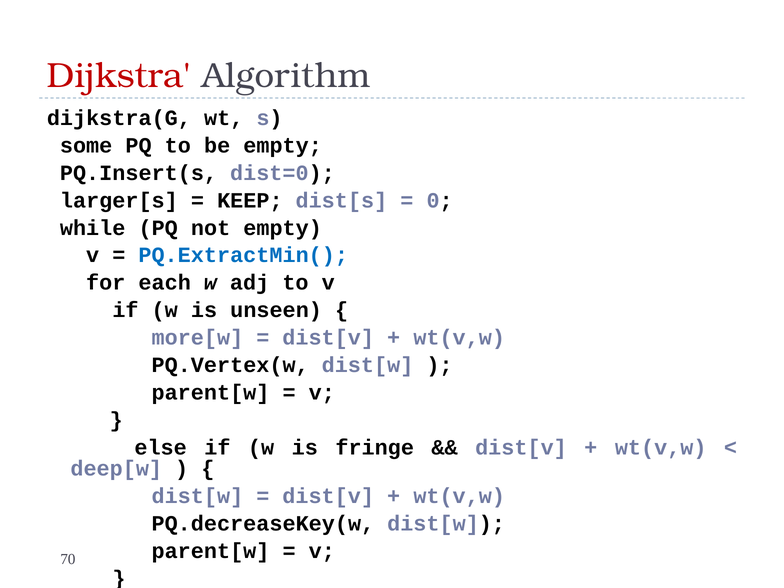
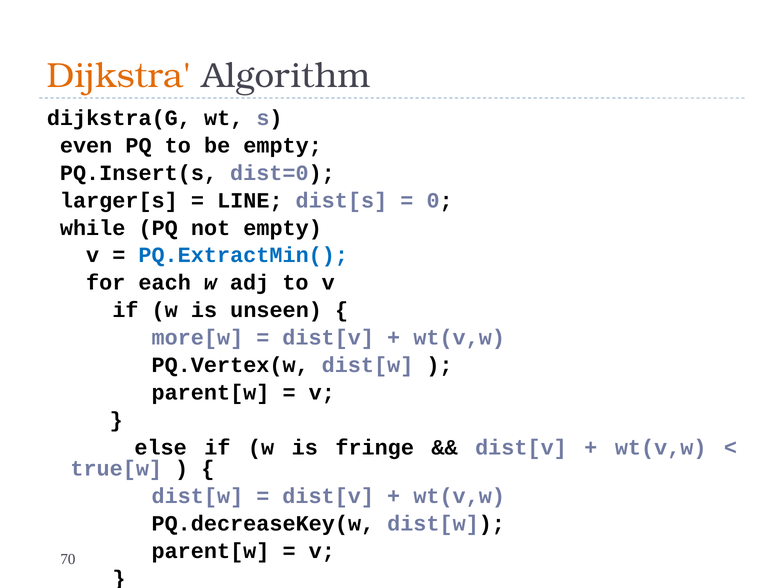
Dijkstra colour: red -> orange
some: some -> even
KEEP: KEEP -> LINE
deep[w: deep[w -> true[w
